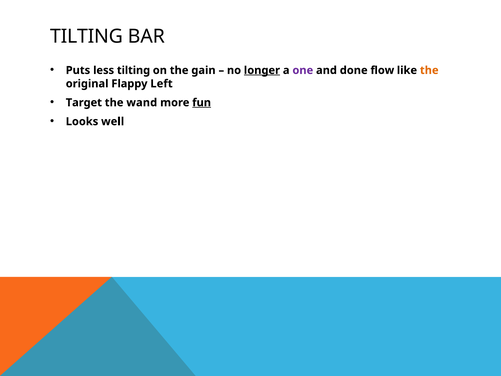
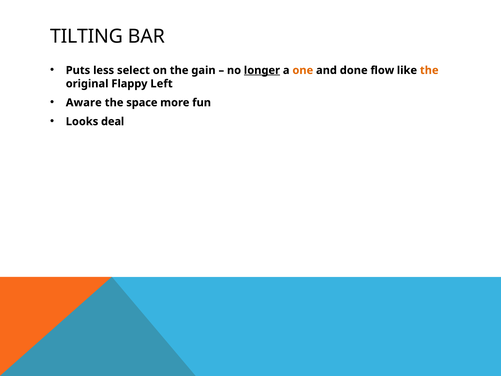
less tilting: tilting -> select
one colour: purple -> orange
Target: Target -> Aware
wand: wand -> space
fun underline: present -> none
well: well -> deal
